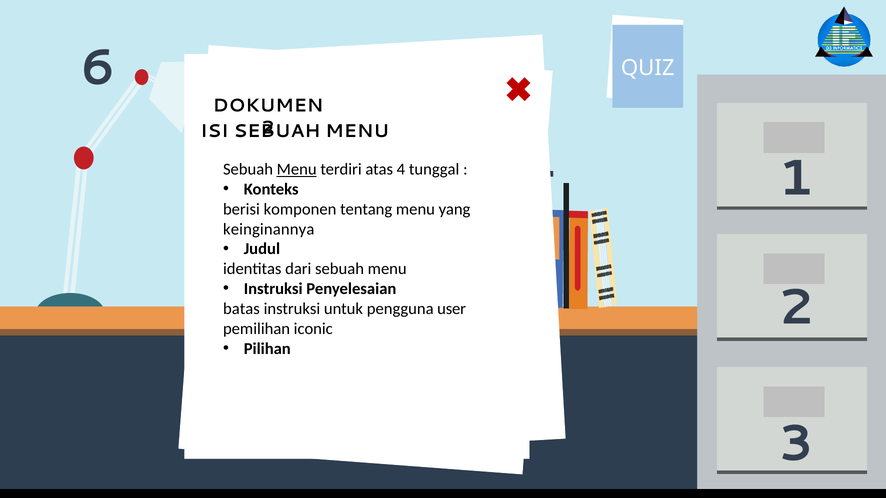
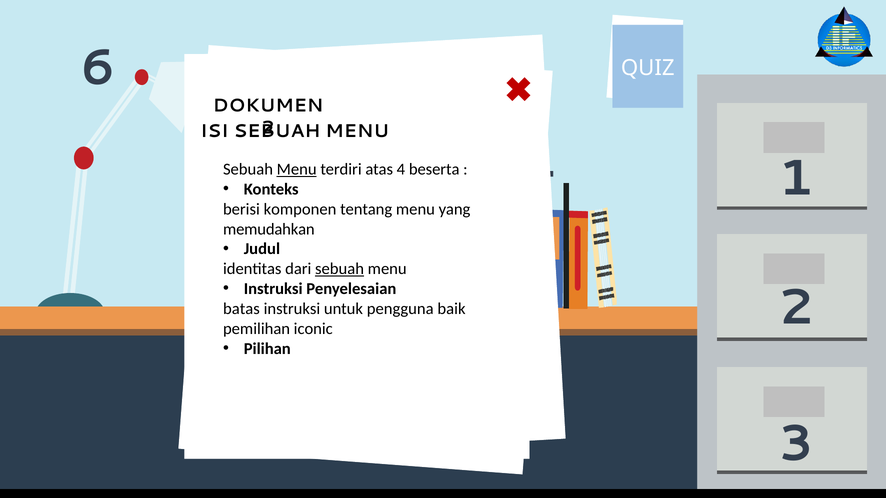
tunggal: tunggal -> beserta
keinginannya: keinginannya -> memudahkan
sebuah at (340, 269) underline: none -> present
user: user -> baik
